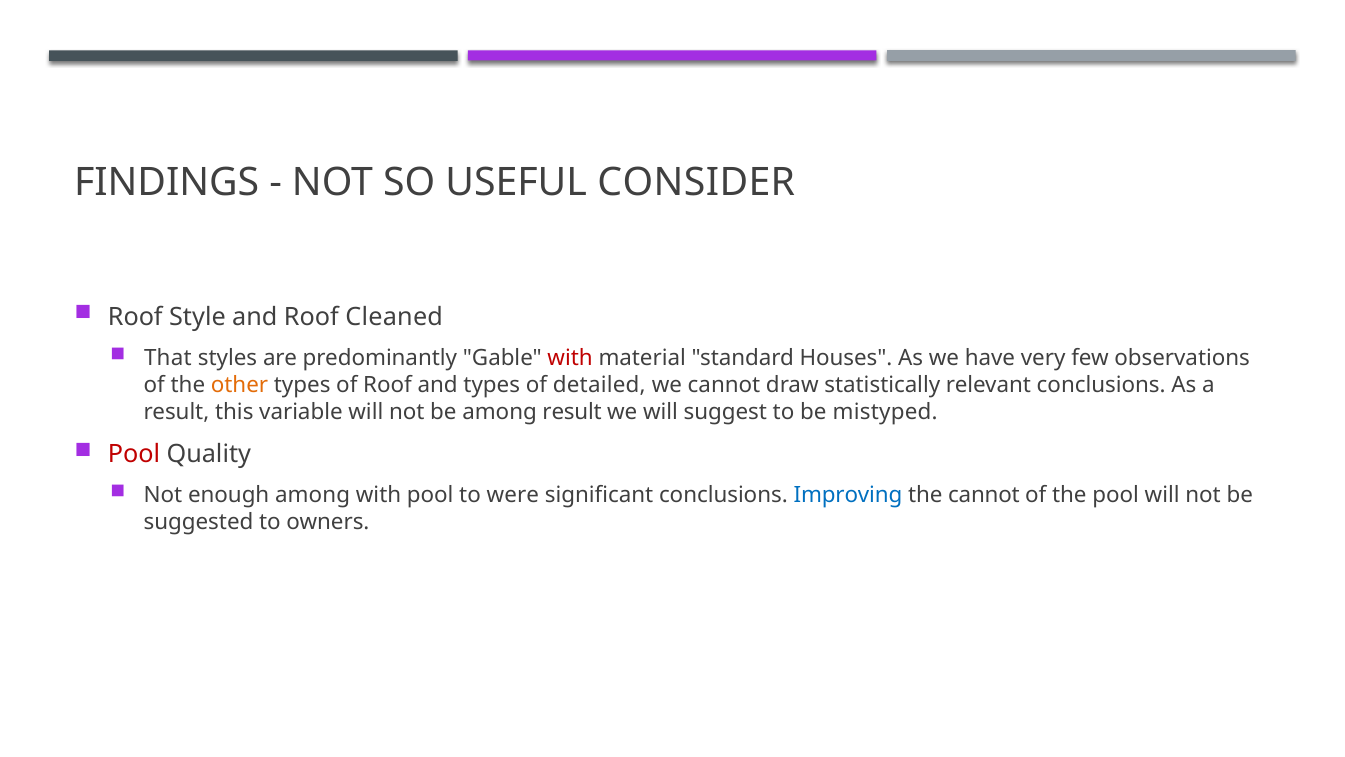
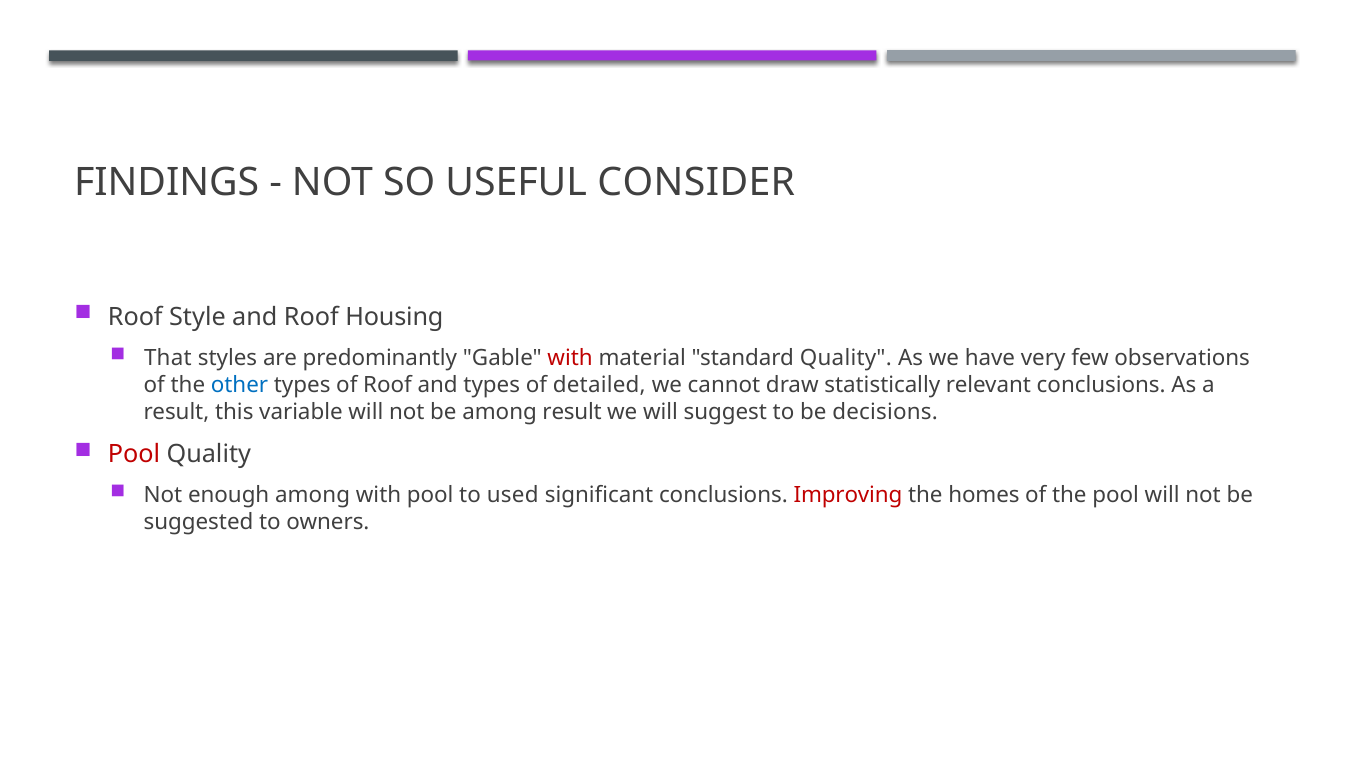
Cleaned: Cleaned -> Housing
standard Houses: Houses -> Quality
other colour: orange -> blue
mistyped: mistyped -> decisions
were: were -> used
Improving colour: blue -> red
the cannot: cannot -> homes
